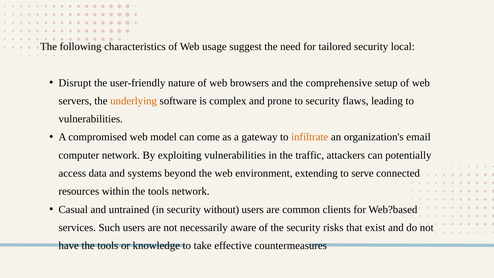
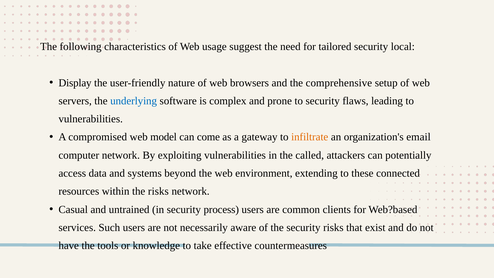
Disrupt: Disrupt -> Display
underlying colour: orange -> blue
traffic: traffic -> called
serve: serve -> these
within the tools: tools -> risks
without: without -> process
